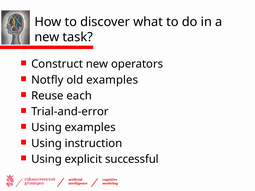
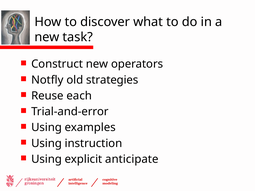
old examples: examples -> strategies
successful: successful -> anticipate
